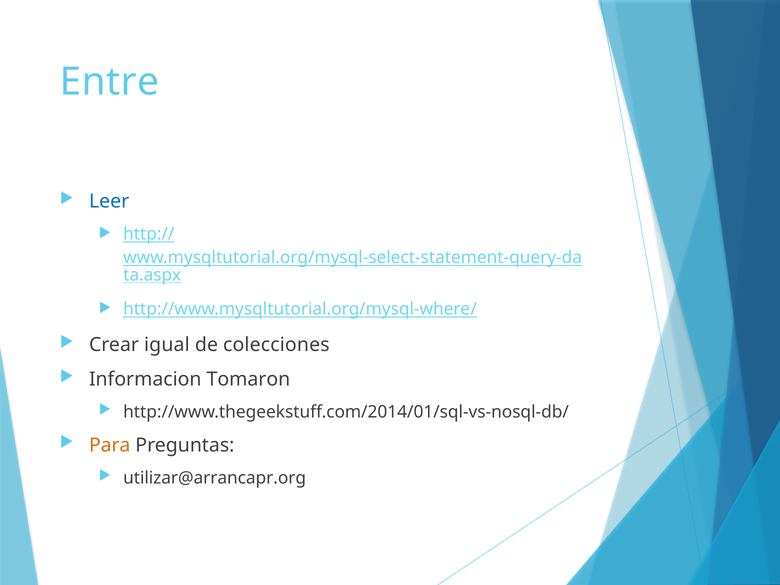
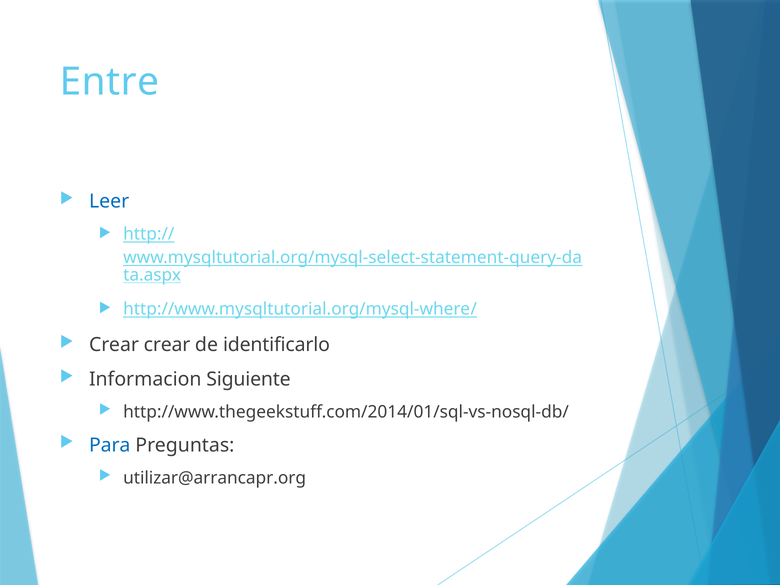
Crear igual: igual -> crear
colecciones: colecciones -> identificarlo
Tomaron: Tomaron -> Siguiente
Para colour: orange -> blue
